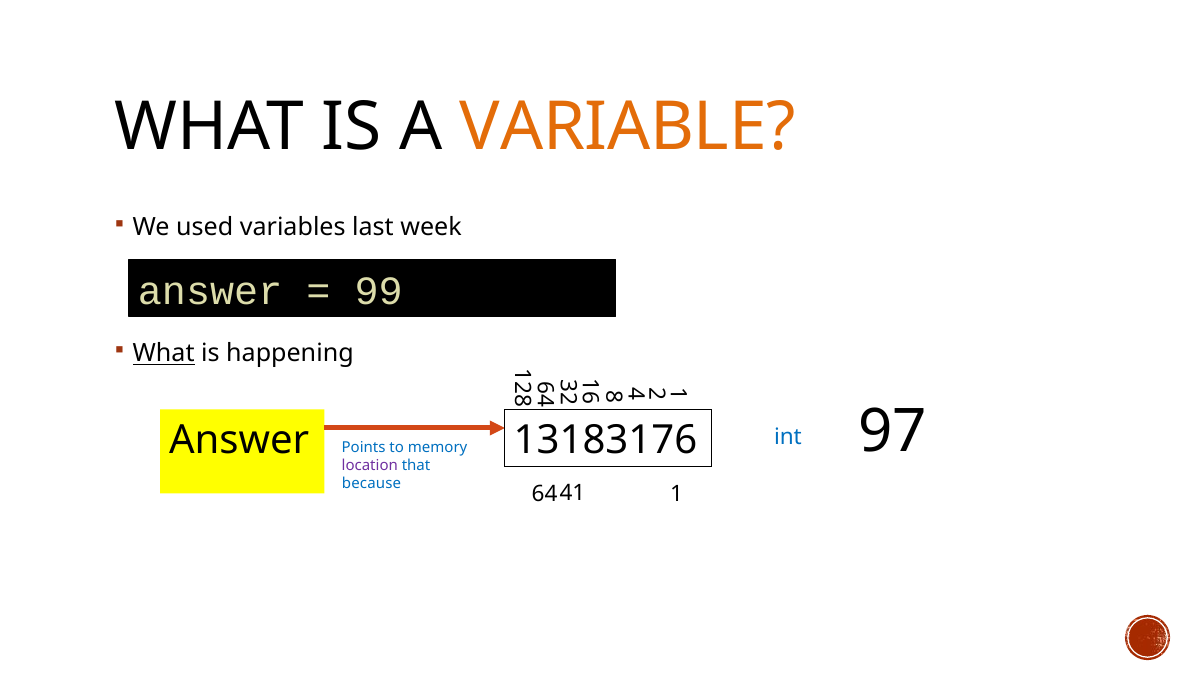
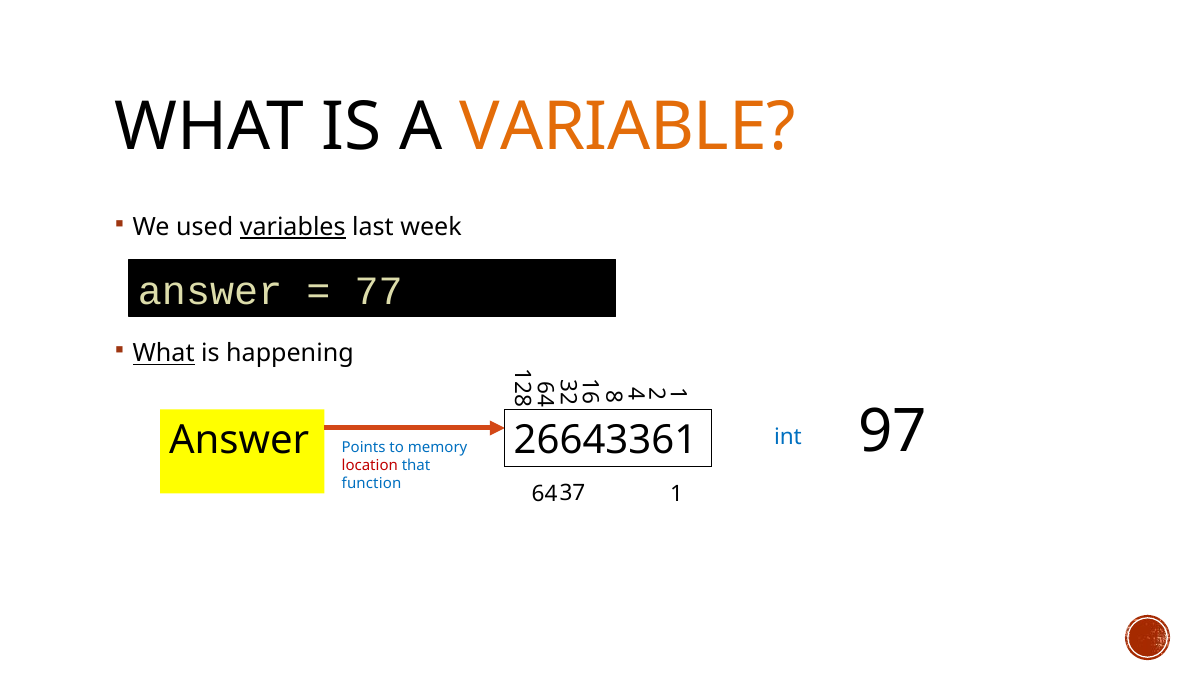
variables underline: none -> present
99: 99 -> 77
13183176: 13183176 -> 26643361
location colour: purple -> red
because: because -> function
41: 41 -> 37
